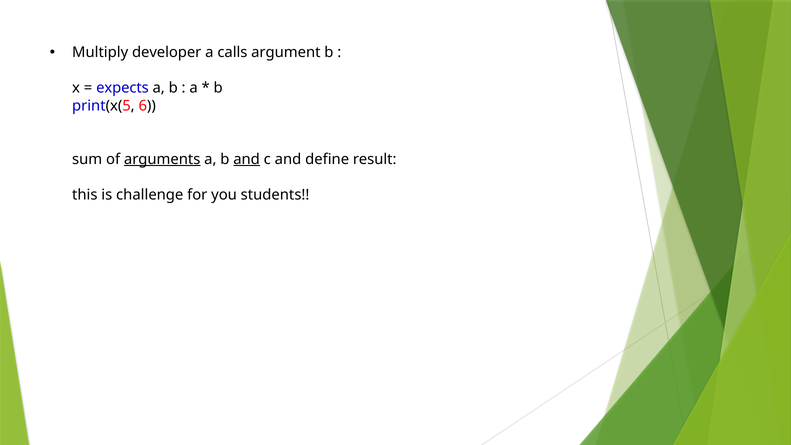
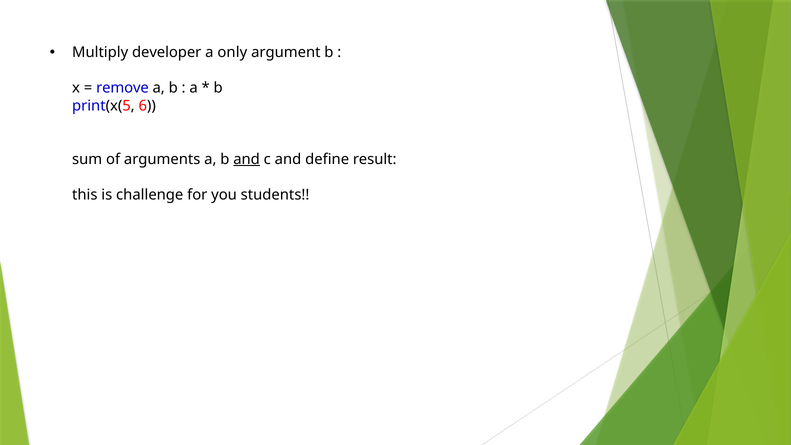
calls: calls -> only
expects: expects -> remove
arguments underline: present -> none
